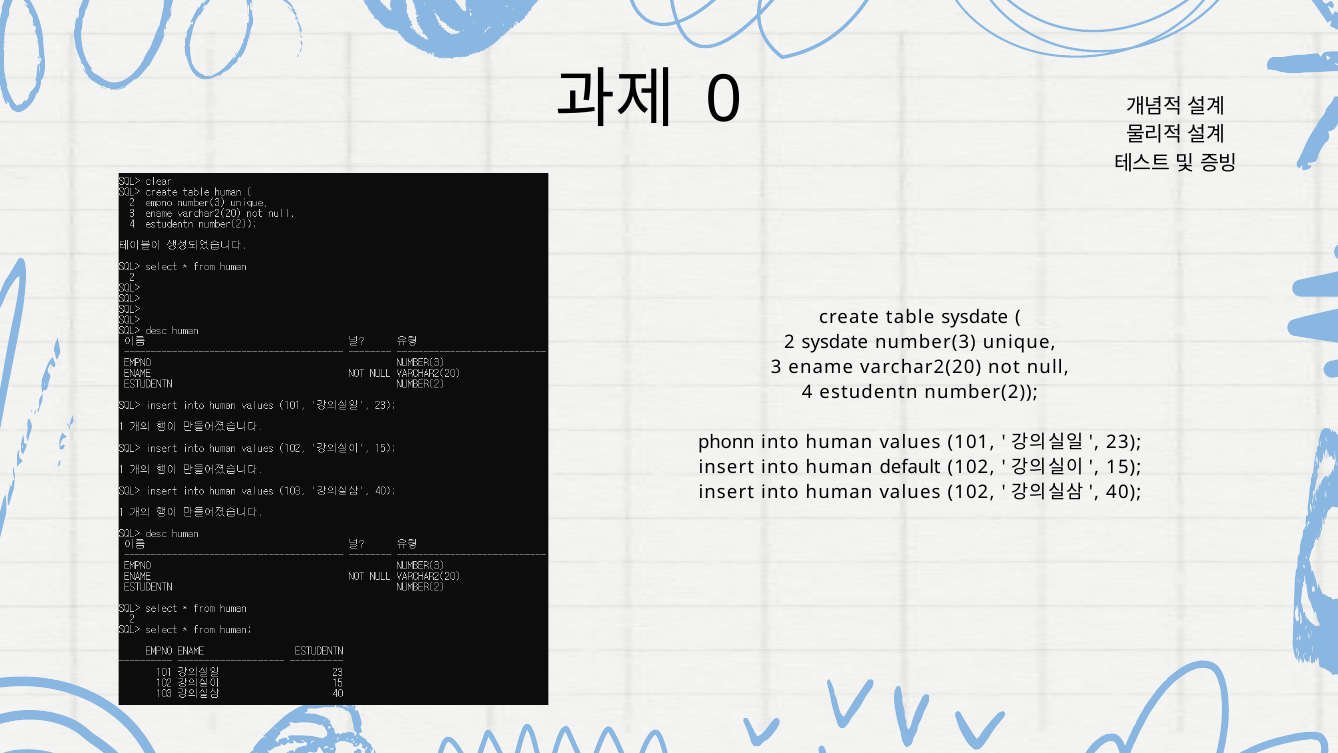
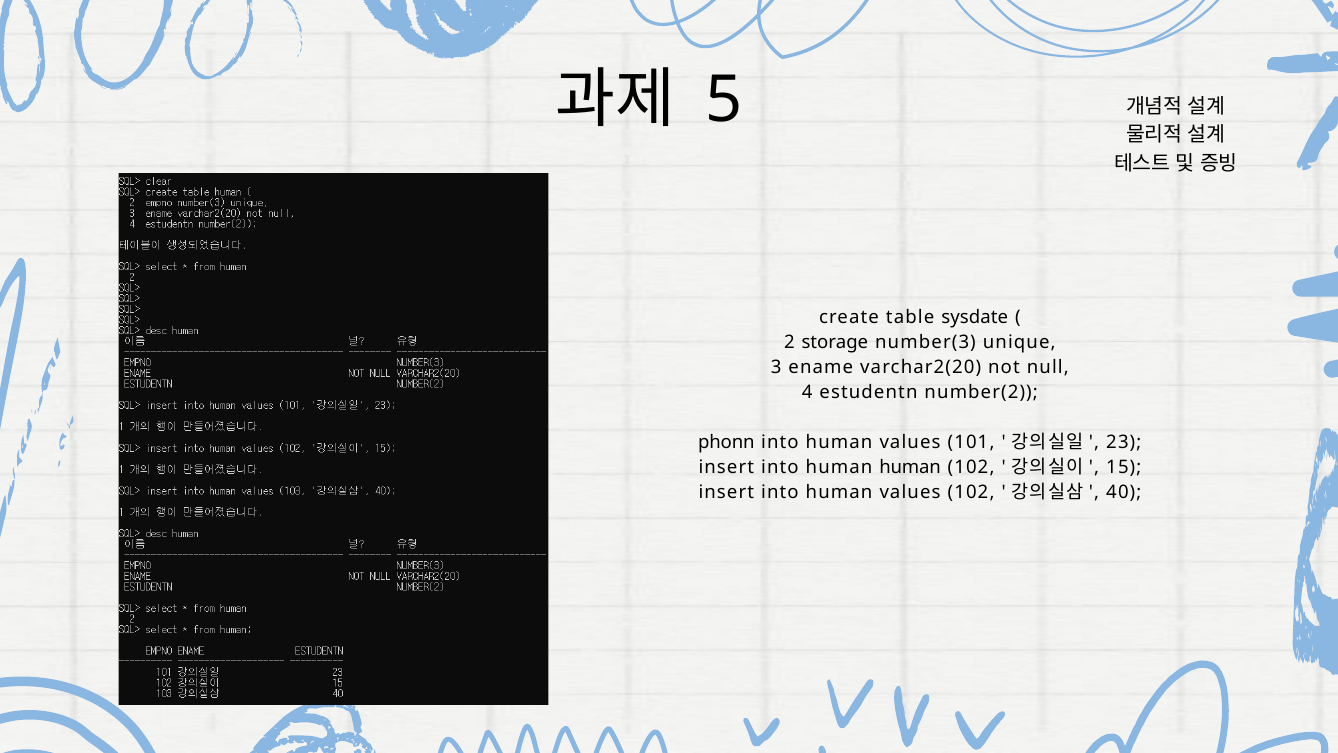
0: 0 -> 5
2 sysdate: sysdate -> storage
human default: default -> human
